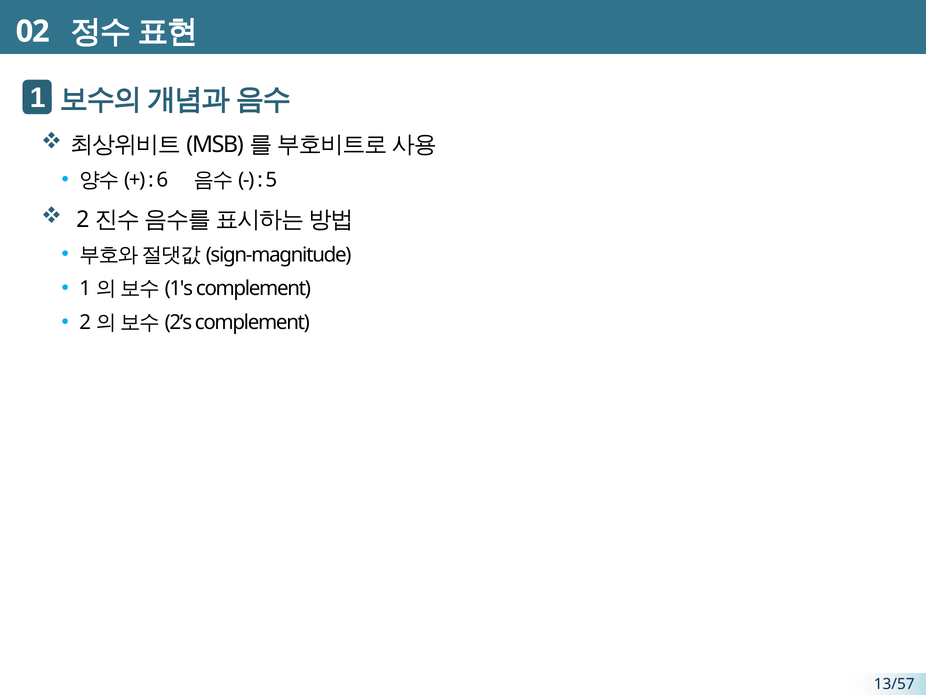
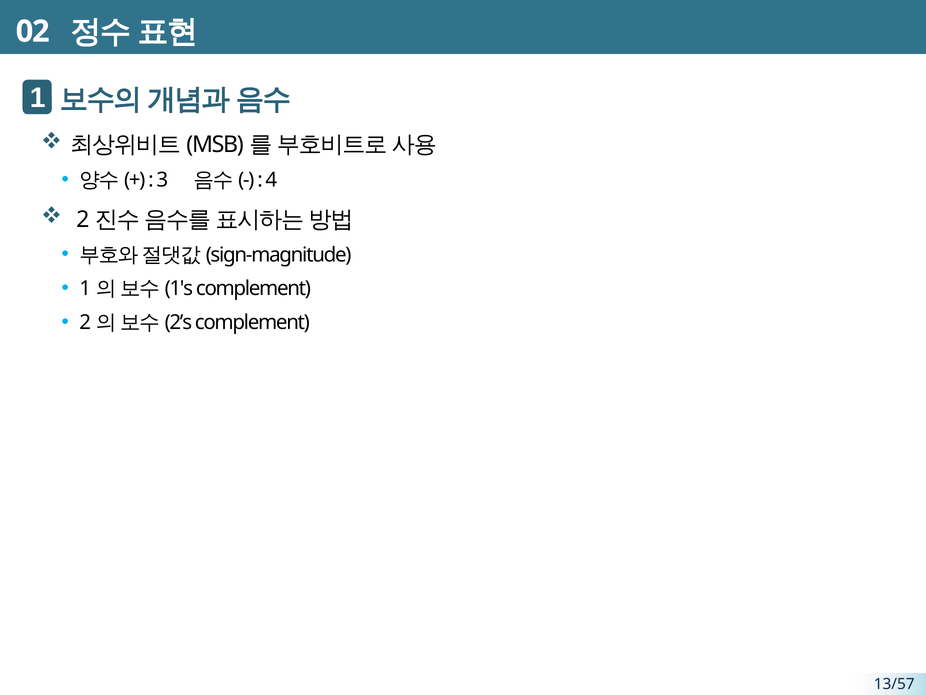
6: 6 -> 3
5: 5 -> 4
